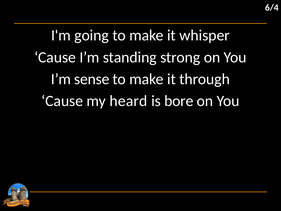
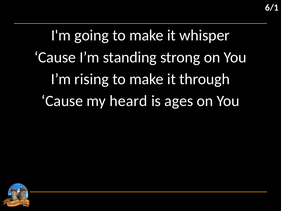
6/4: 6/4 -> 6/1
sense: sense -> rising
bore: bore -> ages
